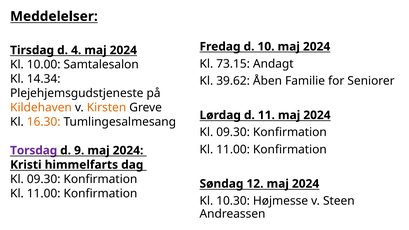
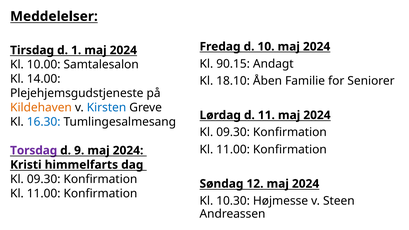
4: 4 -> 1
73.15: 73.15 -> 90.15
14.34: 14.34 -> 14.00
39.62: 39.62 -> 18.10
Kirsten colour: orange -> blue
16.30 colour: orange -> blue
